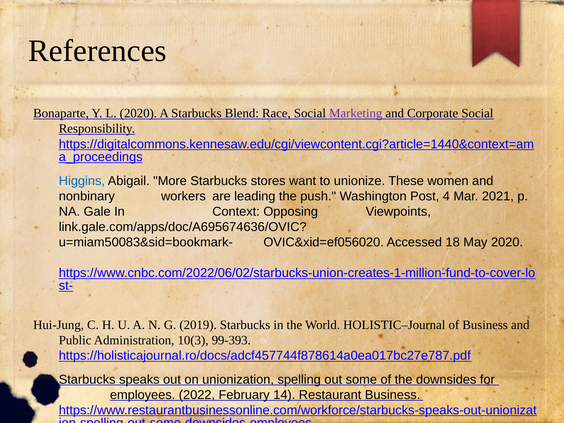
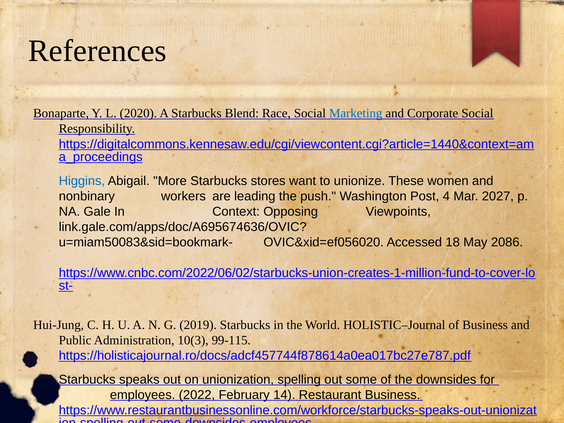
Marketing colour: purple -> blue
2021: 2021 -> 2027
May 2020: 2020 -> 2086
99-393: 99-393 -> 99-115
